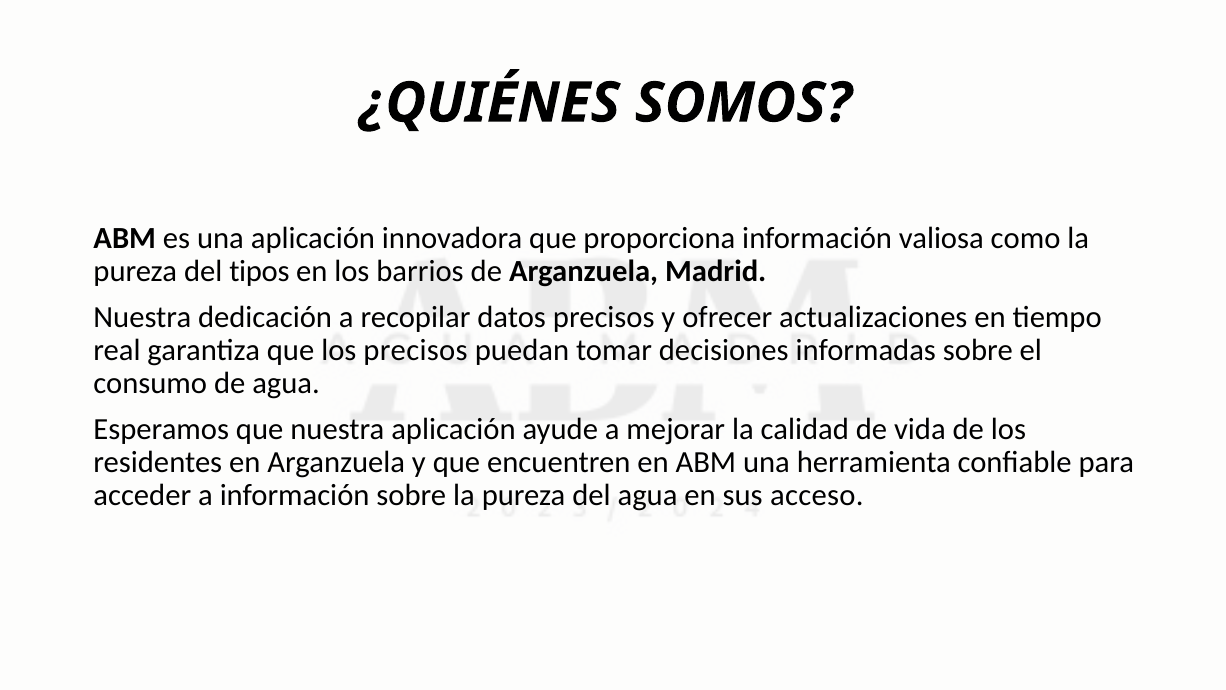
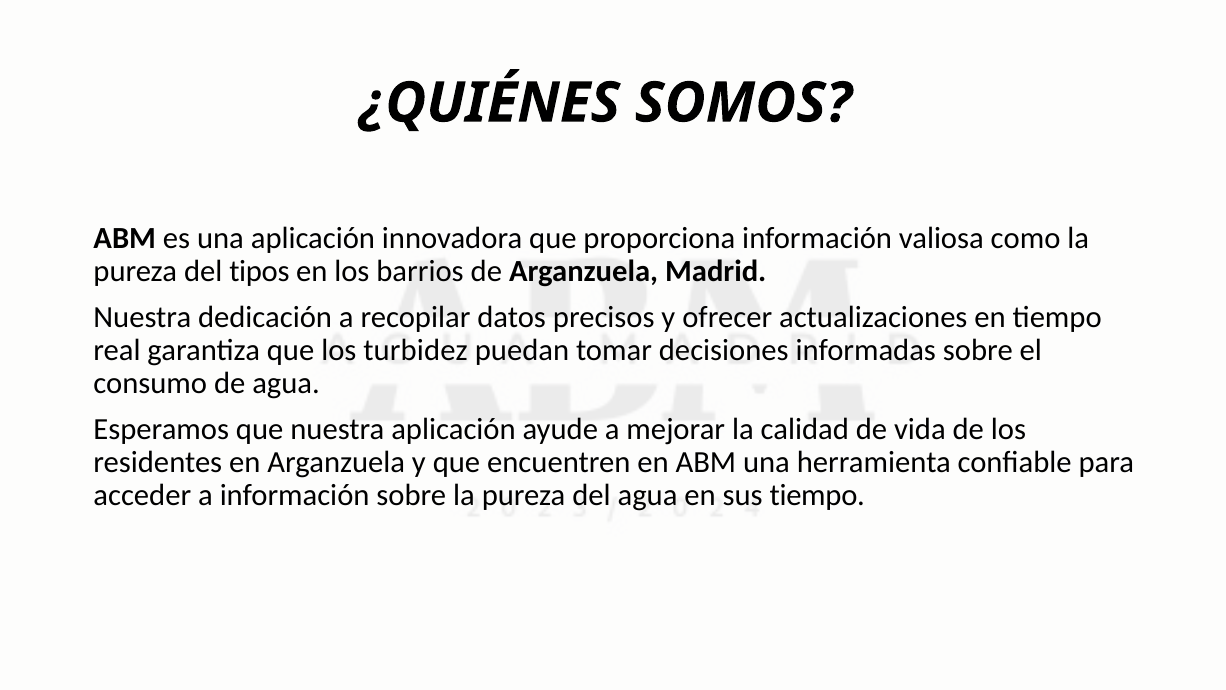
los precisos: precisos -> turbidez
sus acceso: acceso -> tiempo
